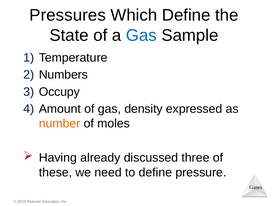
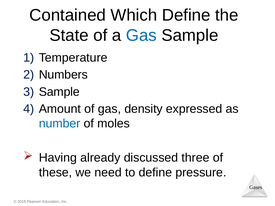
Pressures: Pressures -> Contained
Occupy at (59, 92): Occupy -> Sample
number colour: orange -> blue
